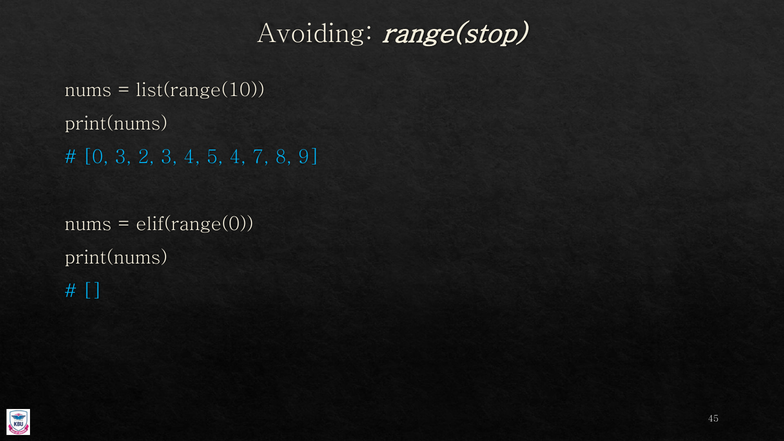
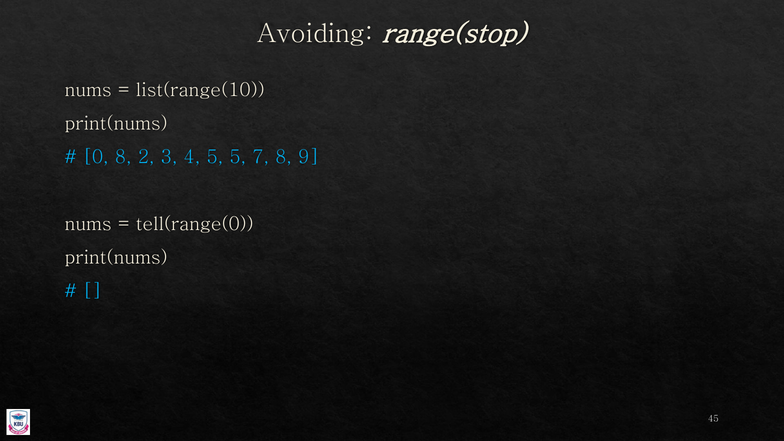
0 3: 3 -> 8
5 4: 4 -> 5
elif(range(0: elif(range(0 -> tell(range(0
